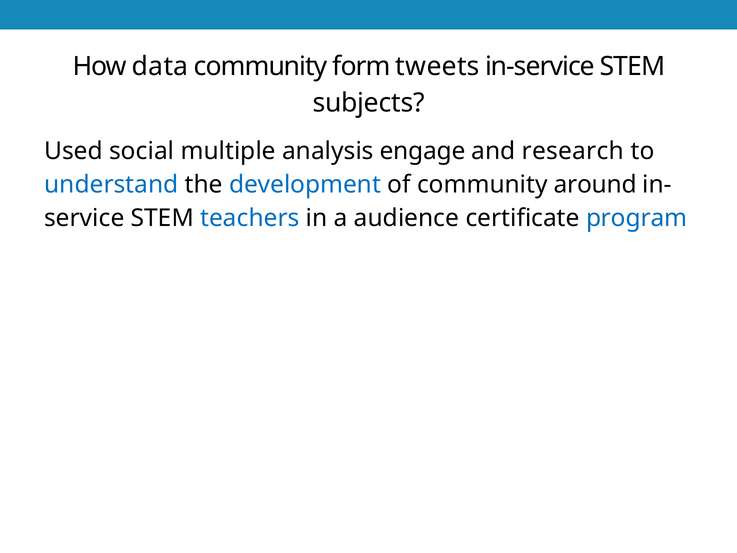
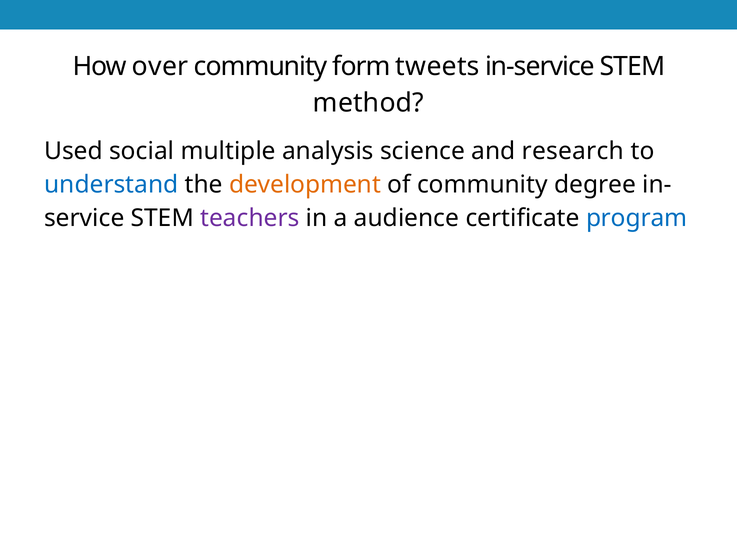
data: data -> over
subjects: subjects -> method
engage: engage -> science
development colour: blue -> orange
around: around -> degree
teachers colour: blue -> purple
